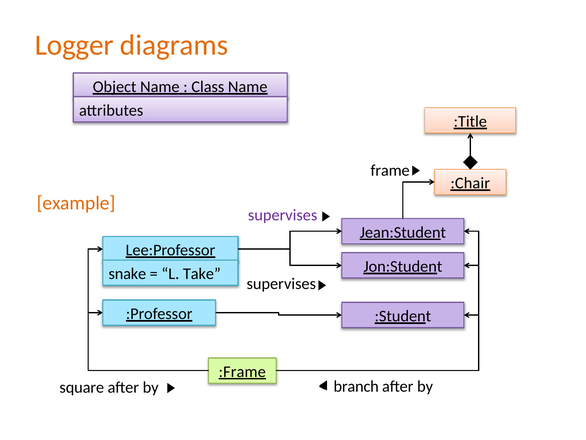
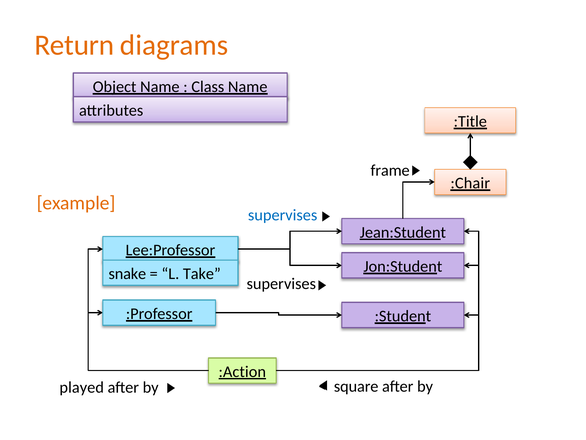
Logger: Logger -> Return
supervises at (283, 215) colour: purple -> blue
:Frame: :Frame -> :Action
branch: branch -> square
square: square -> played
